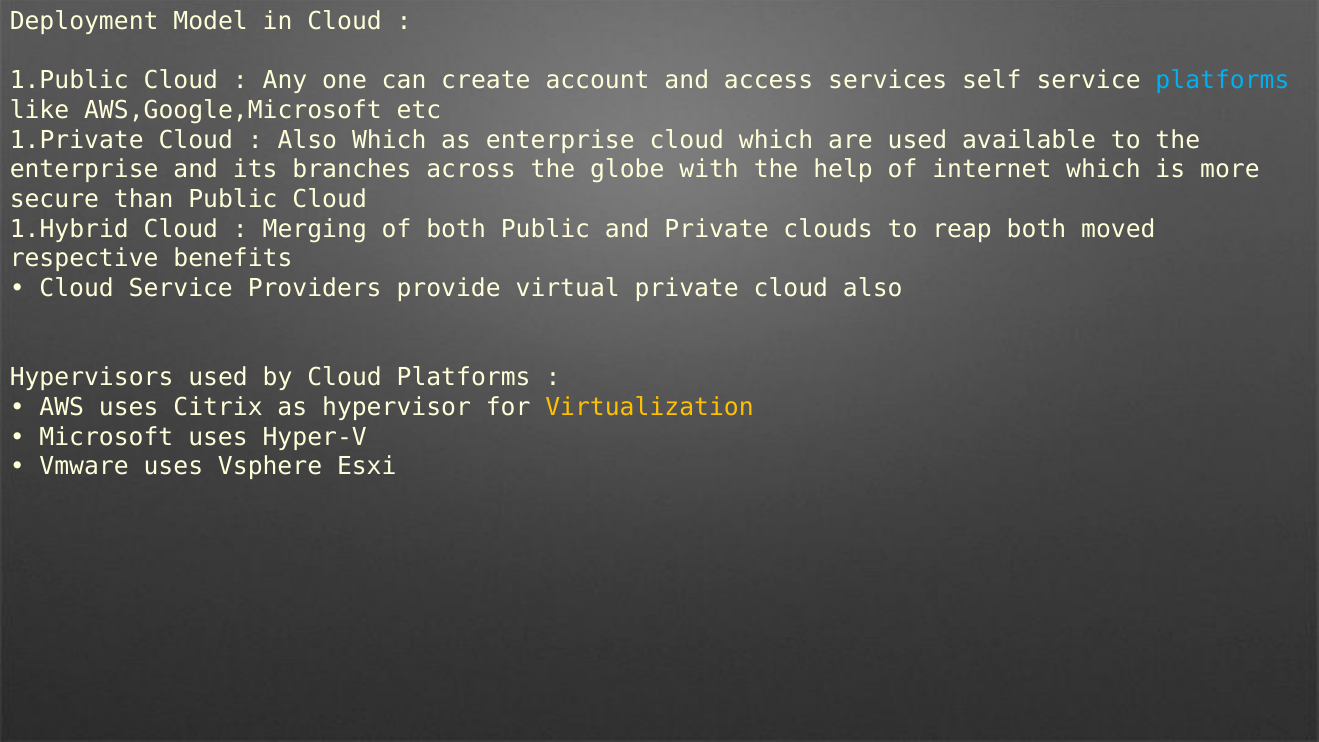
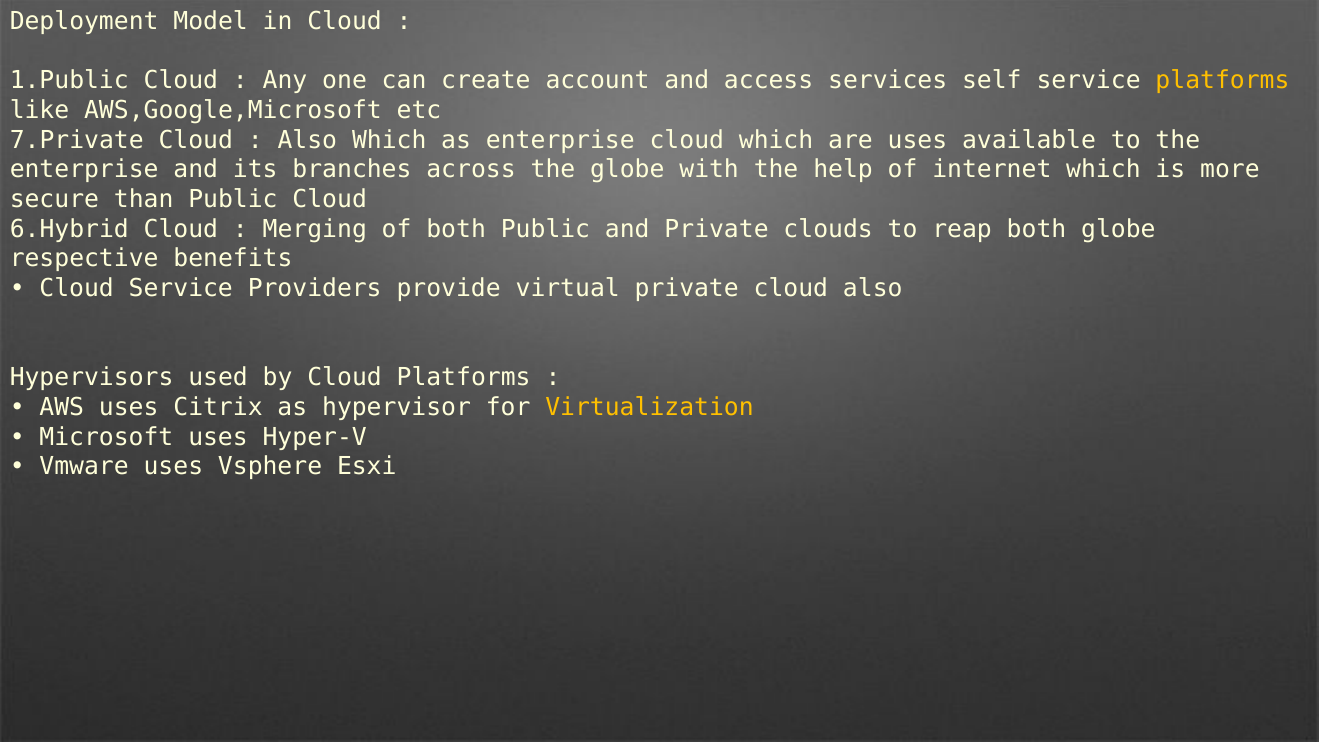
platforms at (1222, 81) colour: light blue -> yellow
1.Private: 1.Private -> 7.Private
are used: used -> uses
1.Hybrid: 1.Hybrid -> 6.Hybrid
both moved: moved -> globe
